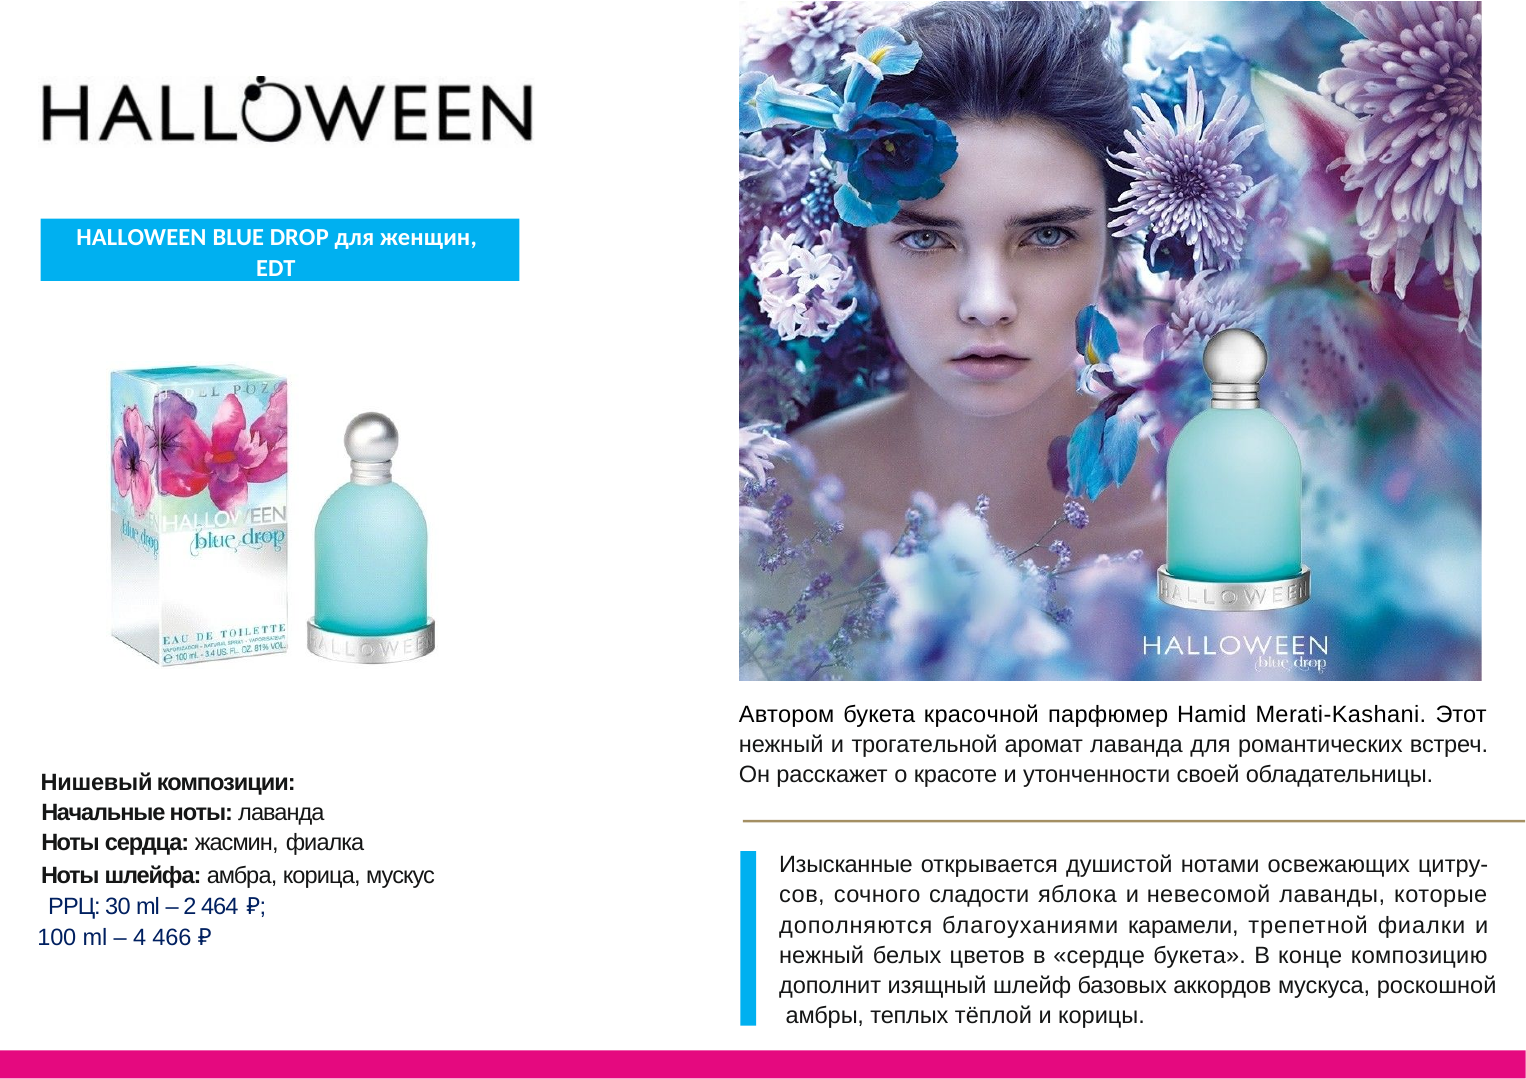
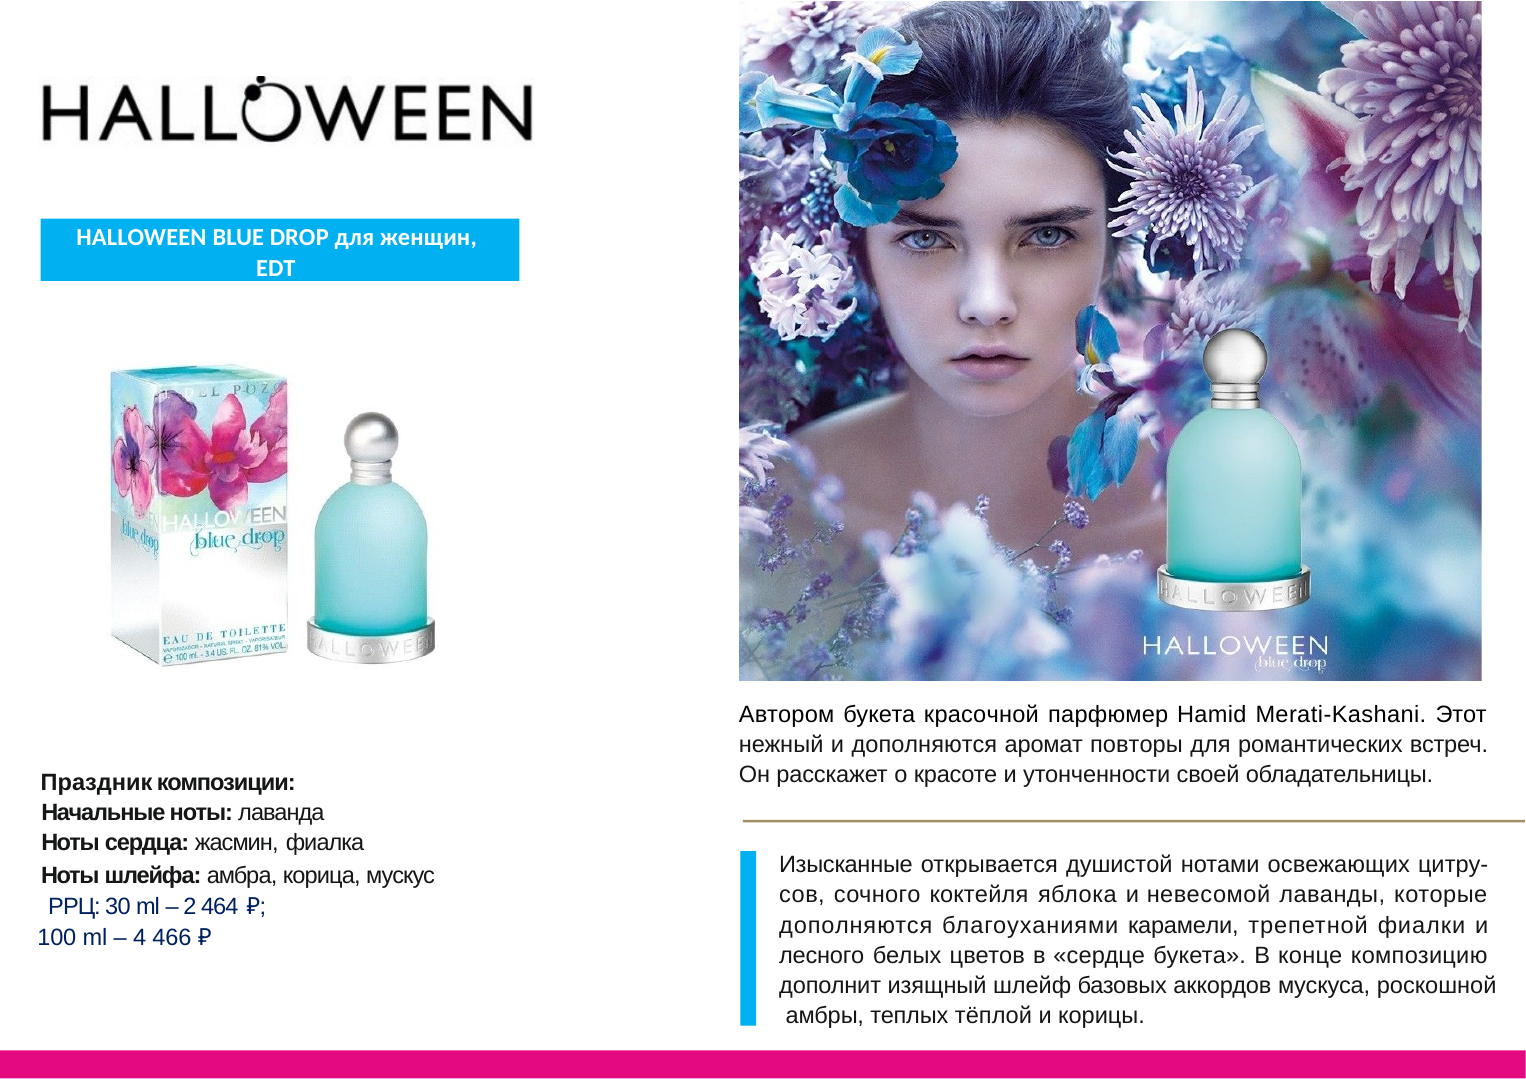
и трогательной: трогательной -> дополняются
аромат лаванда: лаванда -> повторы
Нишевый: Нишевый -> Праздник
сладости: сладости -> коктейля
нежный at (822, 956): нежный -> лесного
